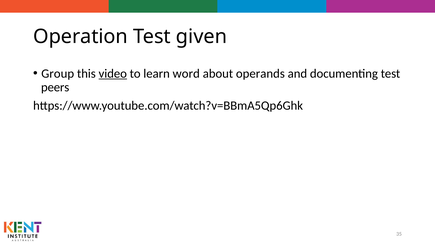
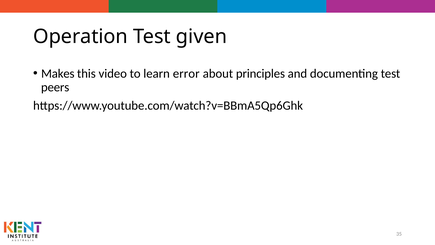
Group: Group -> Makes
video underline: present -> none
word: word -> error
operands: operands -> principles
